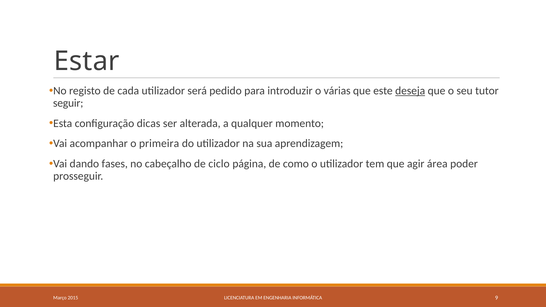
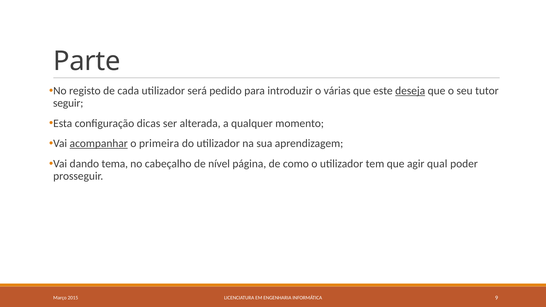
Estar: Estar -> Parte
acompanhar underline: none -> present
fases: fases -> tema
ciclo: ciclo -> nível
área: área -> qual
